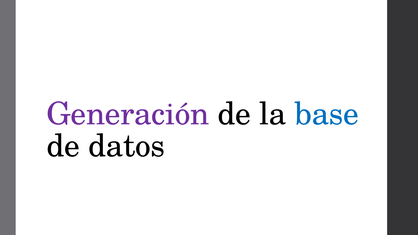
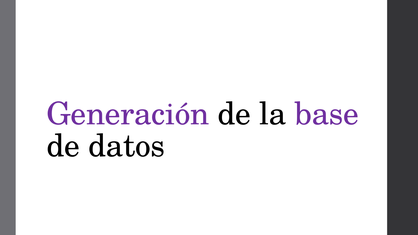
base colour: blue -> purple
